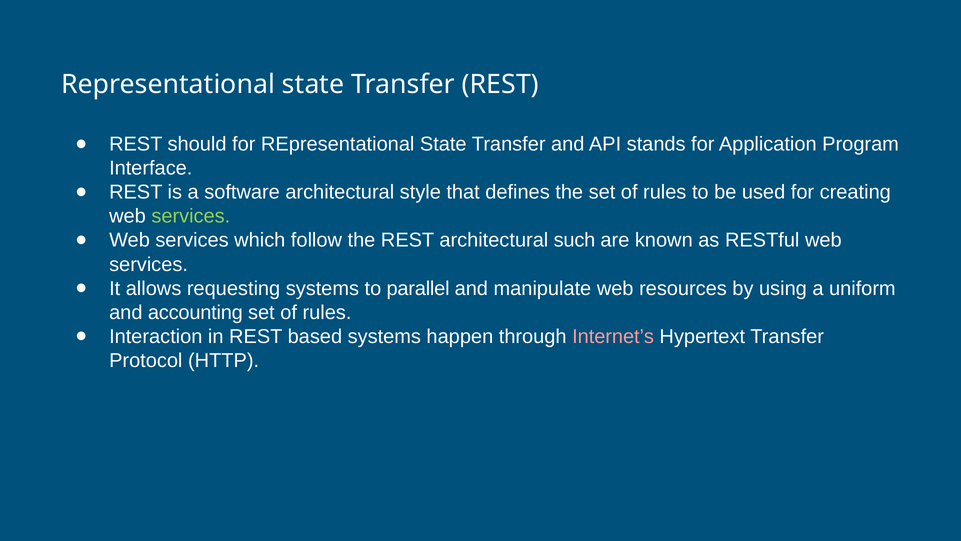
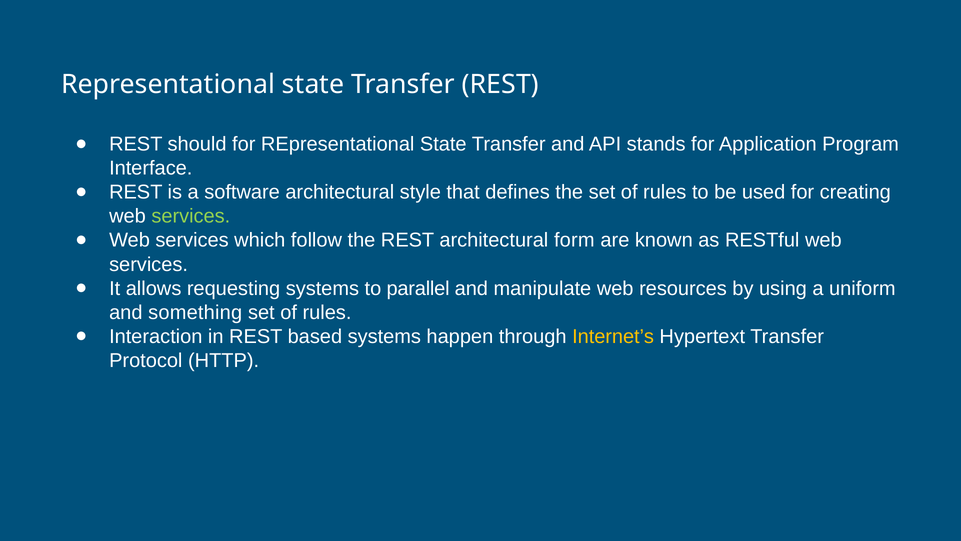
such: such -> form
accounting: accounting -> something
Internet’s colour: pink -> yellow
